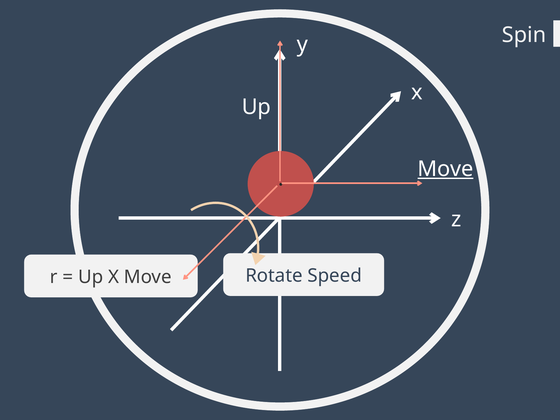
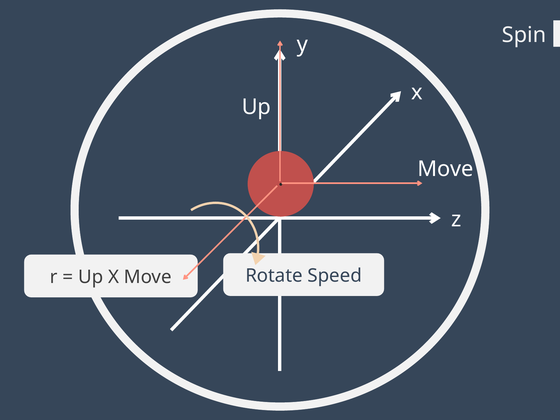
Move at (445, 169) underline: present -> none
